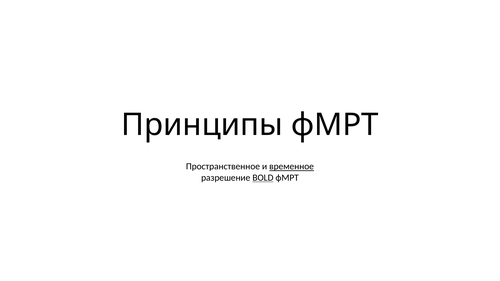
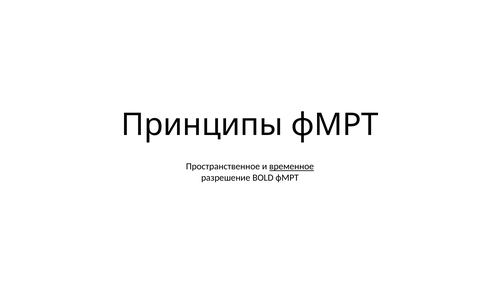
BOLD underline: present -> none
